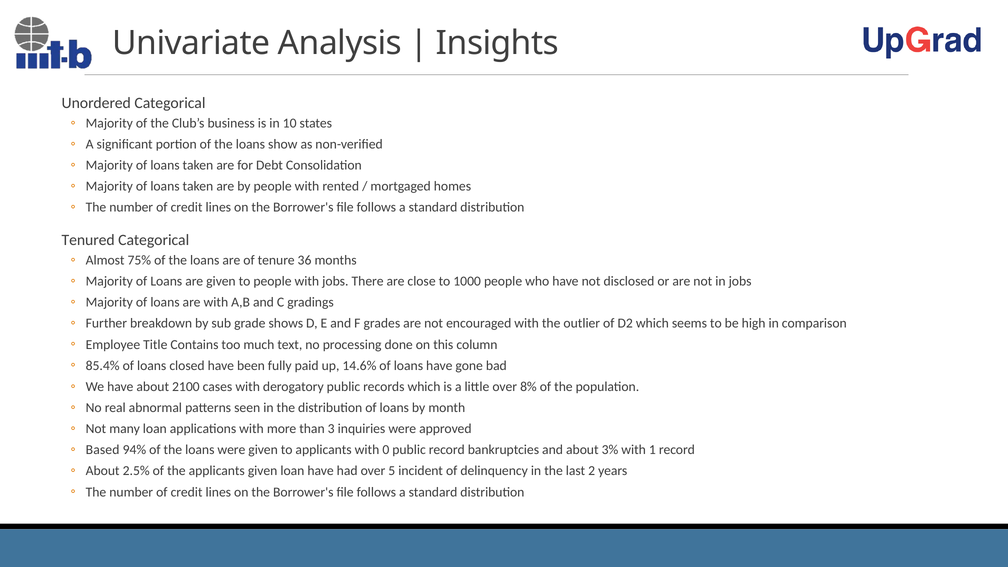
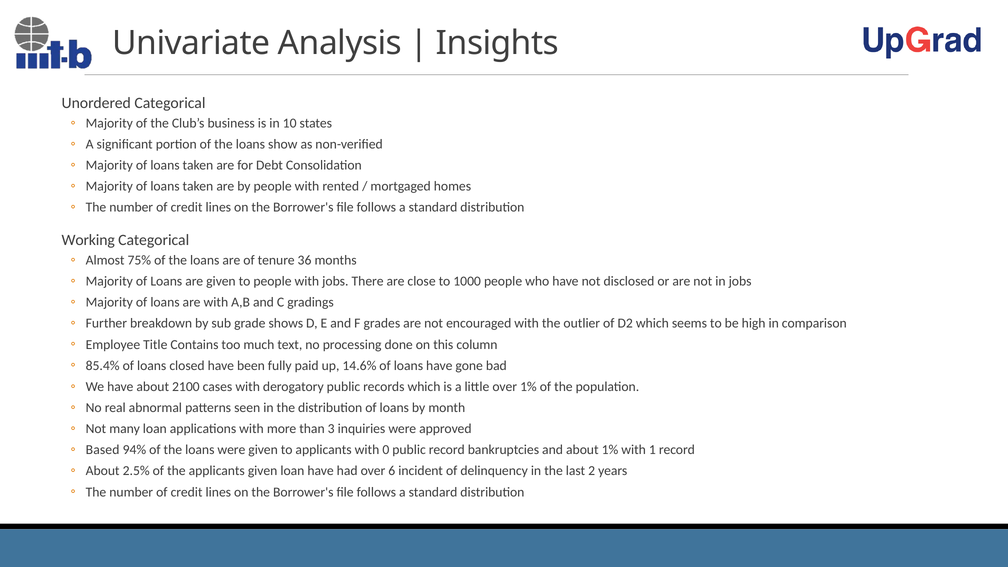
Tenured: Tenured -> Working
over 8%: 8% -> 1%
about 3%: 3% -> 1%
5: 5 -> 6
